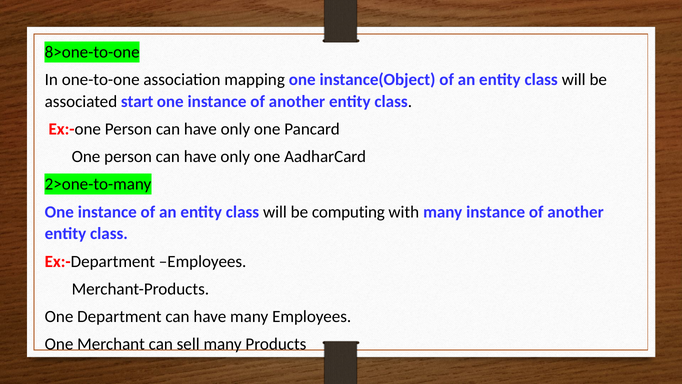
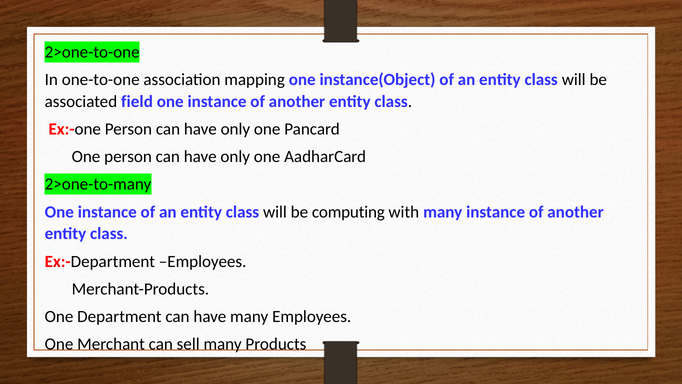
8>one-to-one: 8>one-to-one -> 2>one-to-one
start: start -> field
